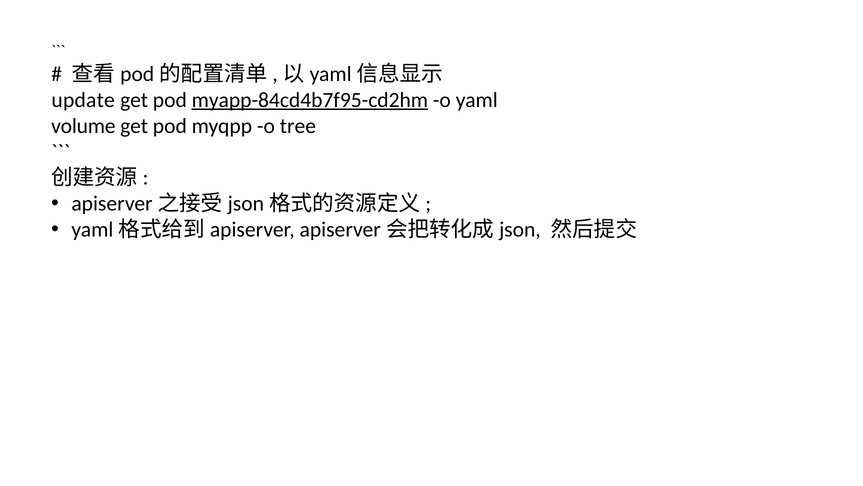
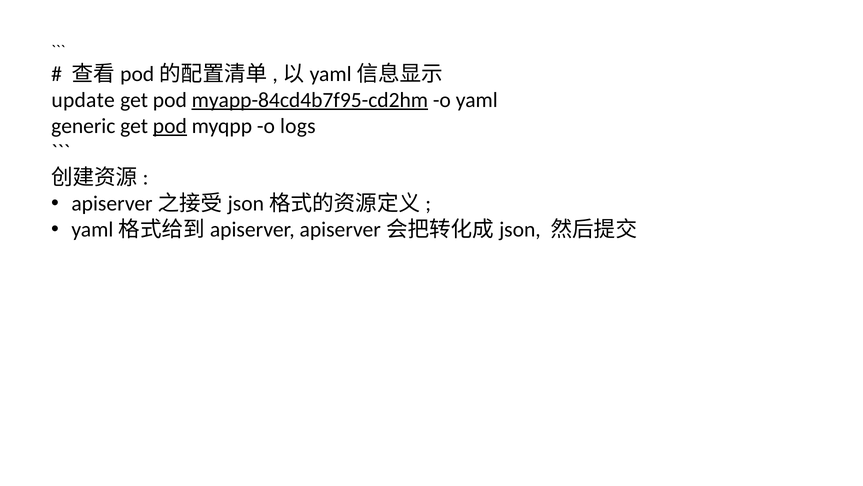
volume: volume -> generic
pod at (170, 126) underline: none -> present
tree: tree -> logs
